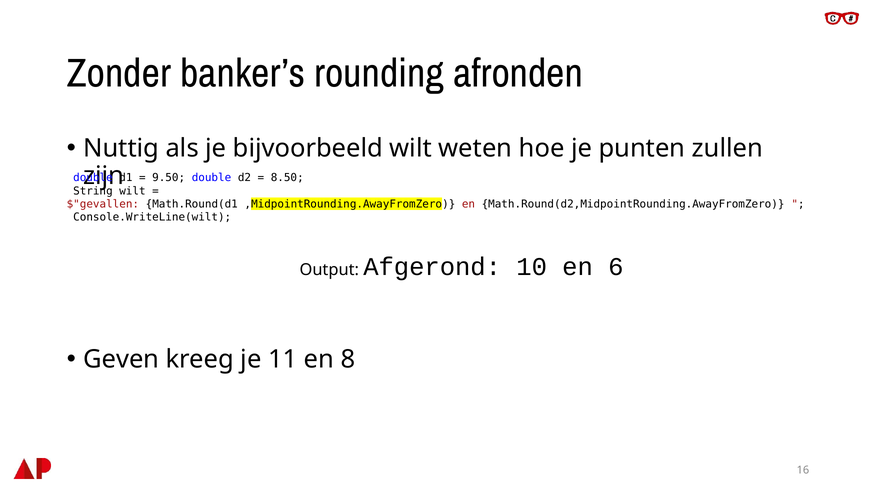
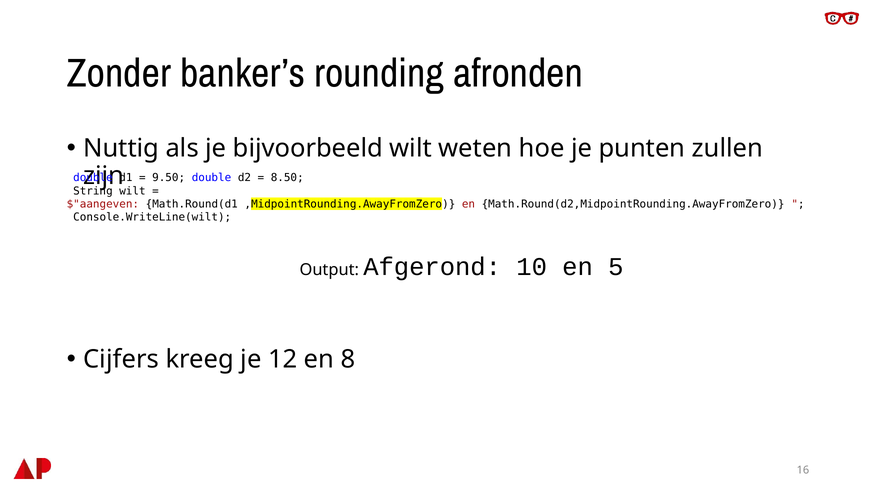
$"gevallen: $"gevallen -> $"aangeven
6: 6 -> 5
Geven: Geven -> Cijfers
11: 11 -> 12
